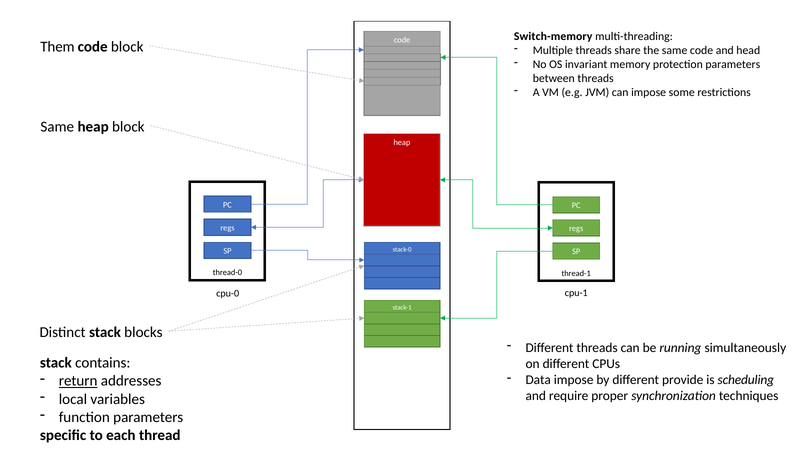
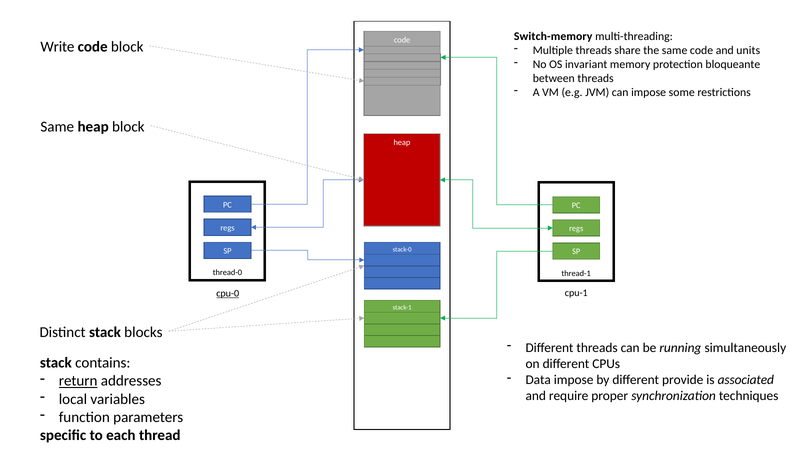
Them: Them -> Write
head: head -> units
protection parameters: parameters -> bloqueante
cpu-0 underline: none -> present
scheduling: scheduling -> associated
